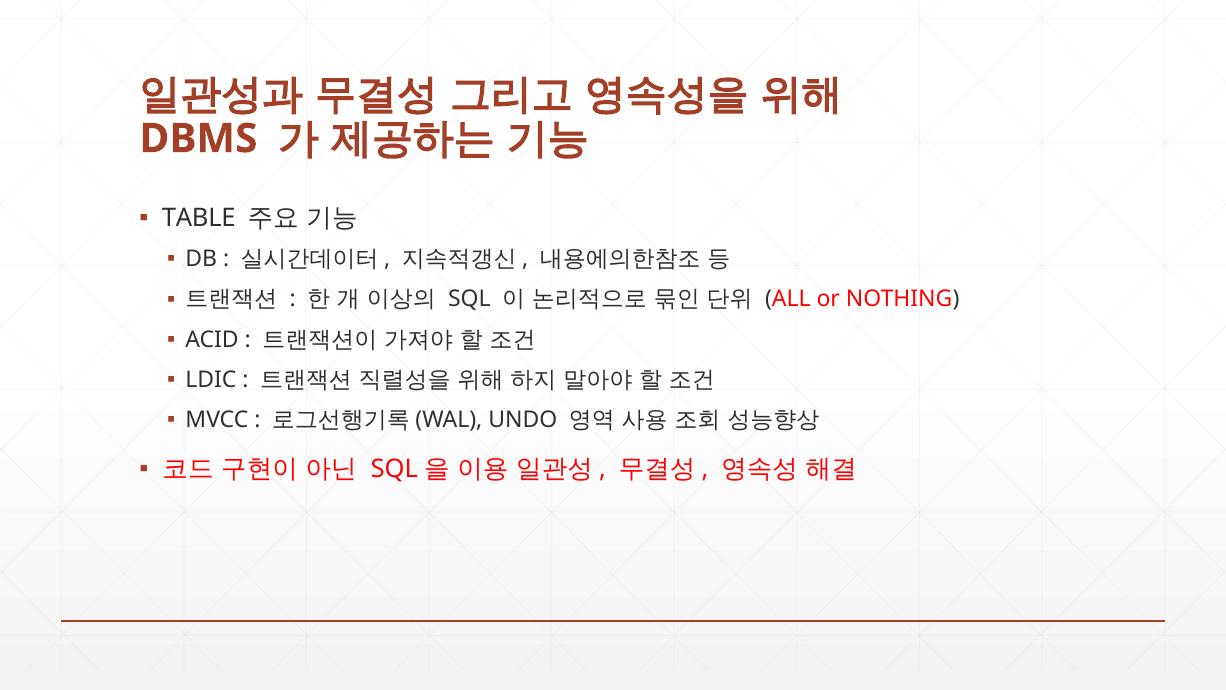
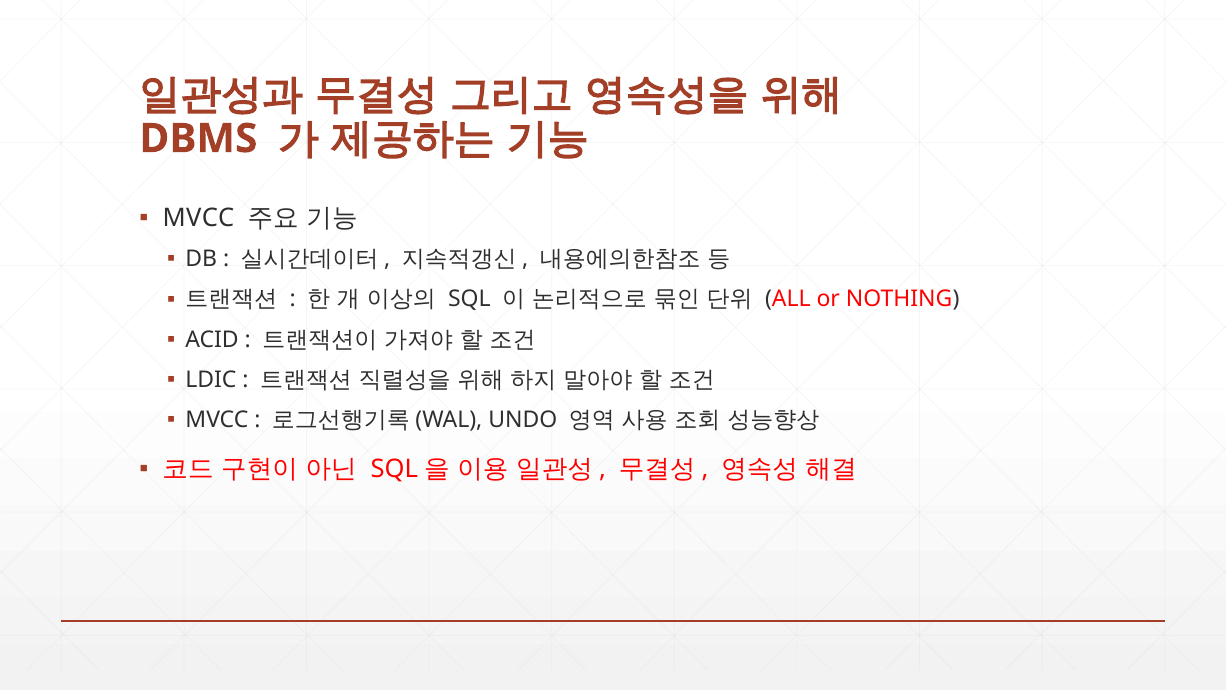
TABLE at (199, 217): TABLE -> MVCC
